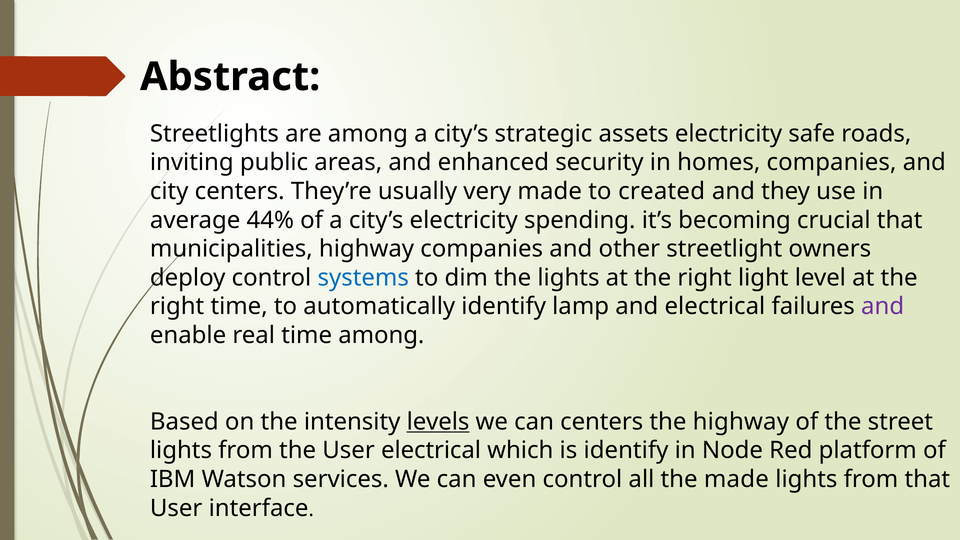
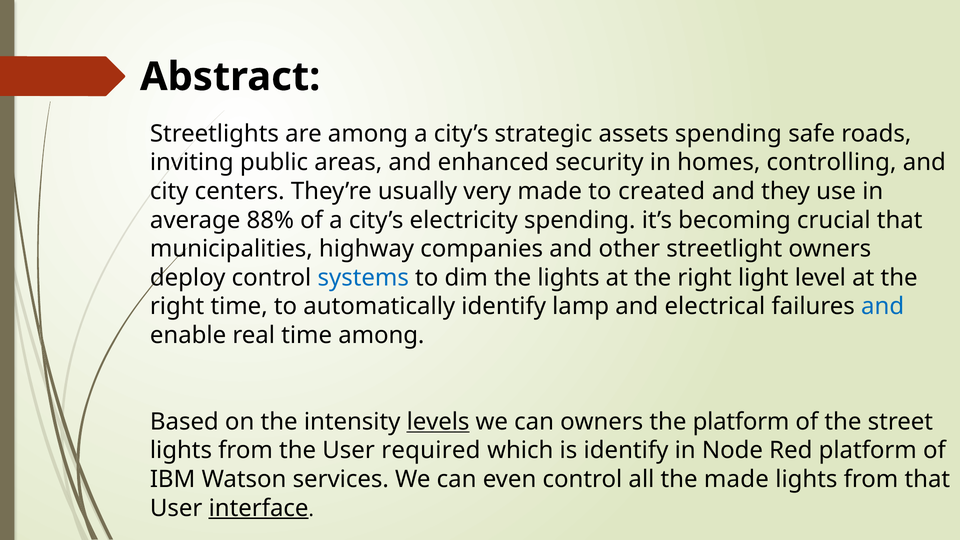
assets electricity: electricity -> spending
homes companies: companies -> controlling
44%: 44% -> 88%
and at (883, 306) colour: purple -> blue
can centers: centers -> owners
the highway: highway -> platform
User electrical: electrical -> required
interface underline: none -> present
